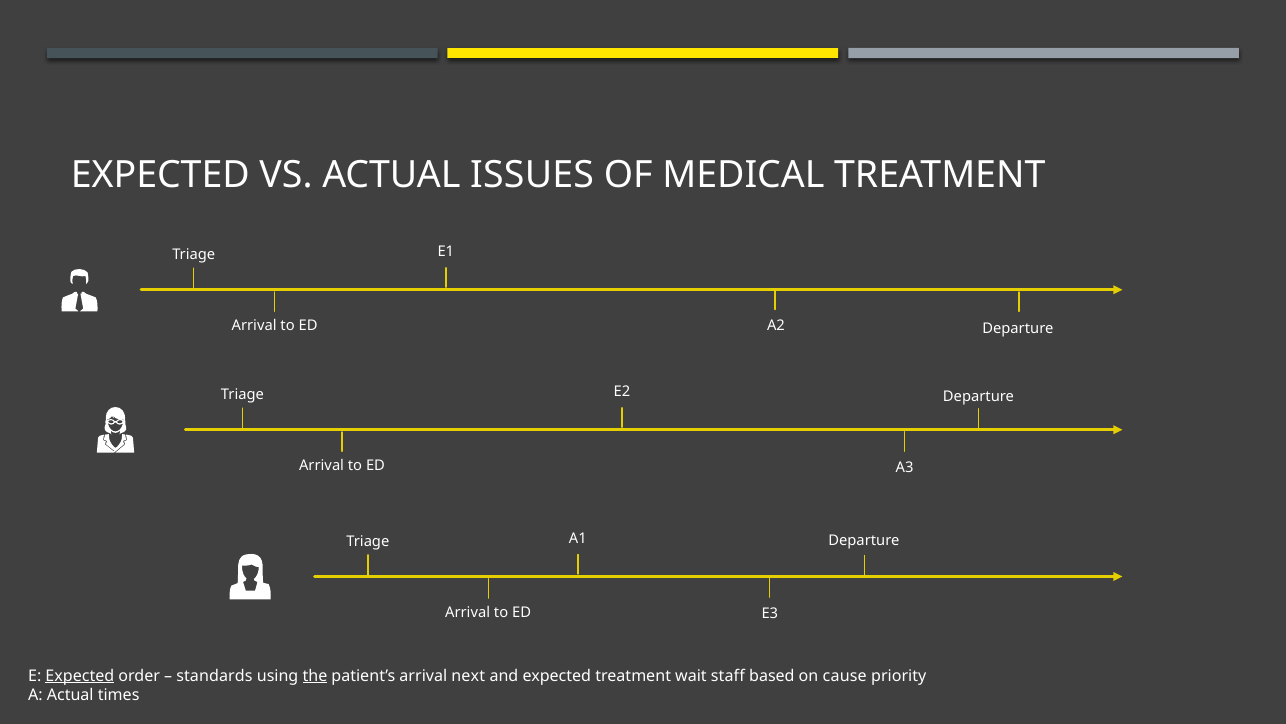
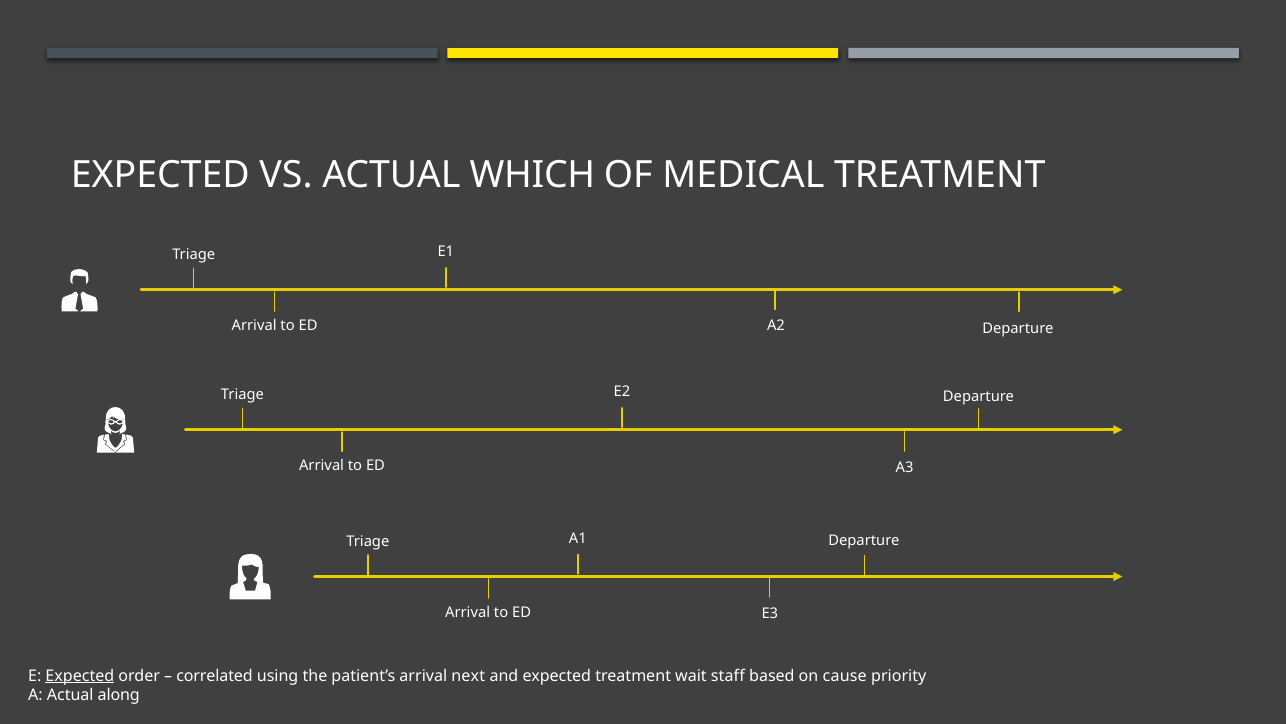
ISSUES: ISSUES -> WHICH
standards: standards -> correlated
the underline: present -> none
times: times -> along
